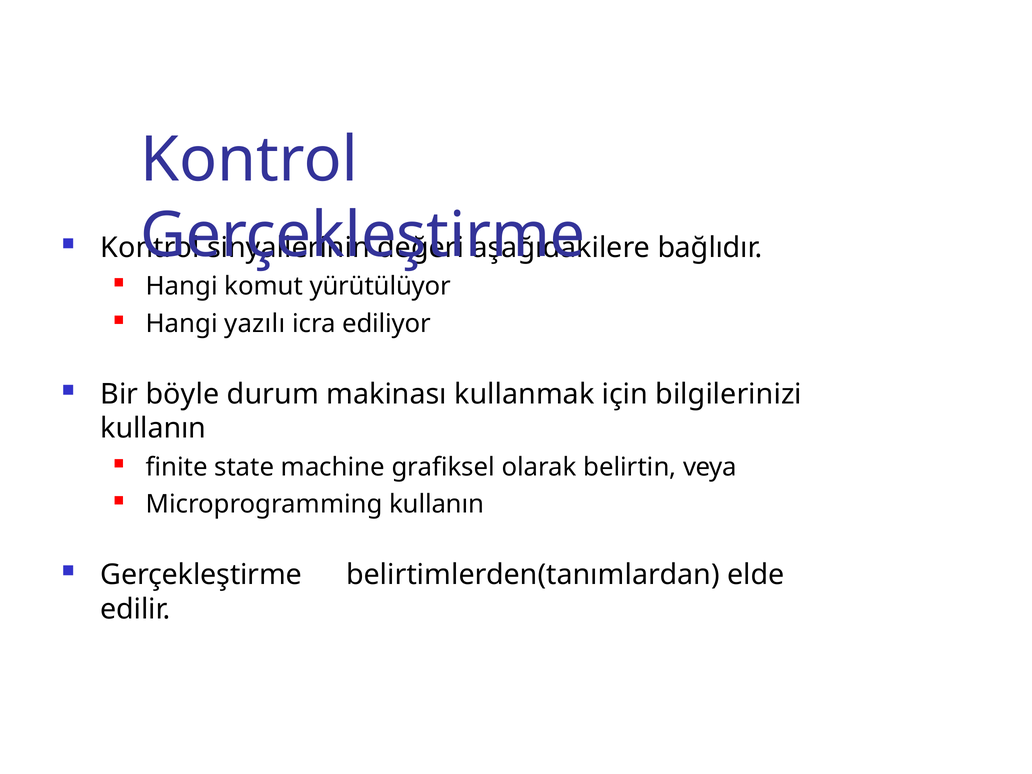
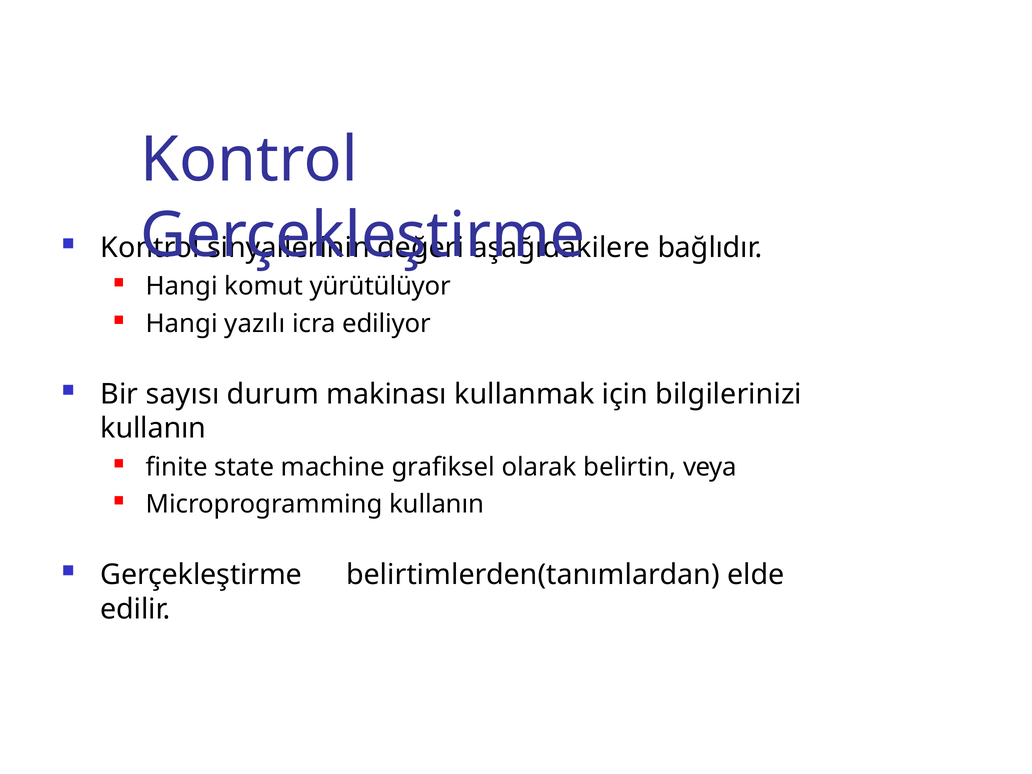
böyle: böyle -> sayısı
